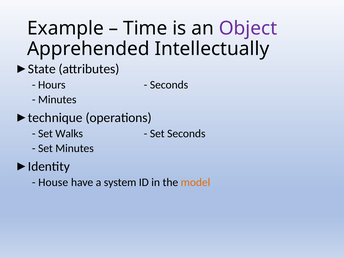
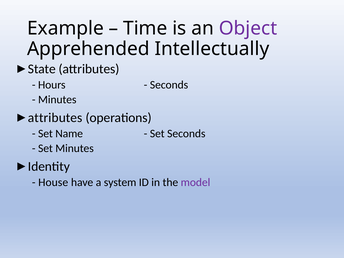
technique at (55, 118): technique -> attributes
Walks: Walks -> Name
model colour: orange -> purple
